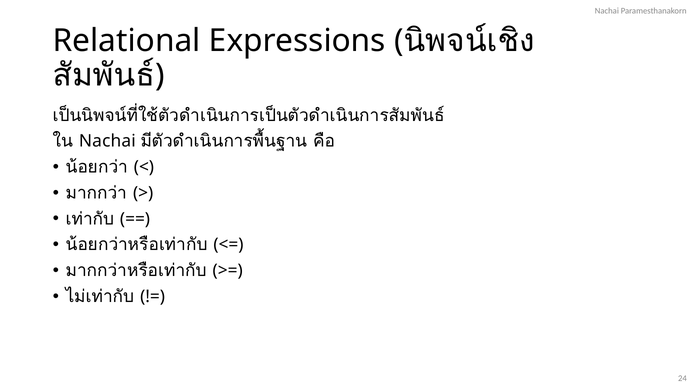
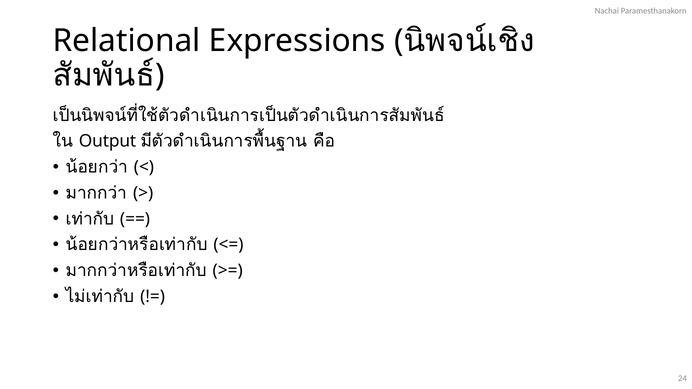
Nachai at (107, 141): Nachai -> Output
